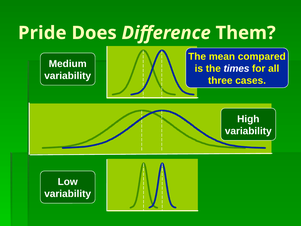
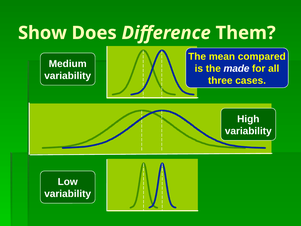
Pride: Pride -> Show
times: times -> made
